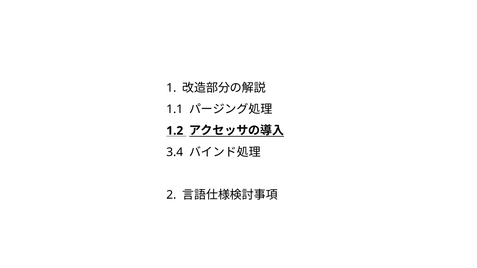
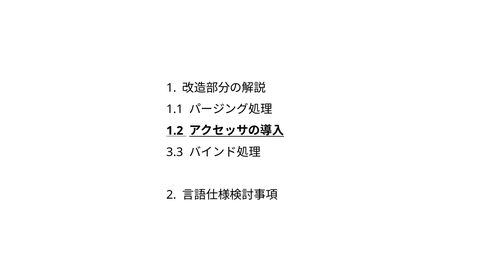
3.4: 3.4 -> 3.3
